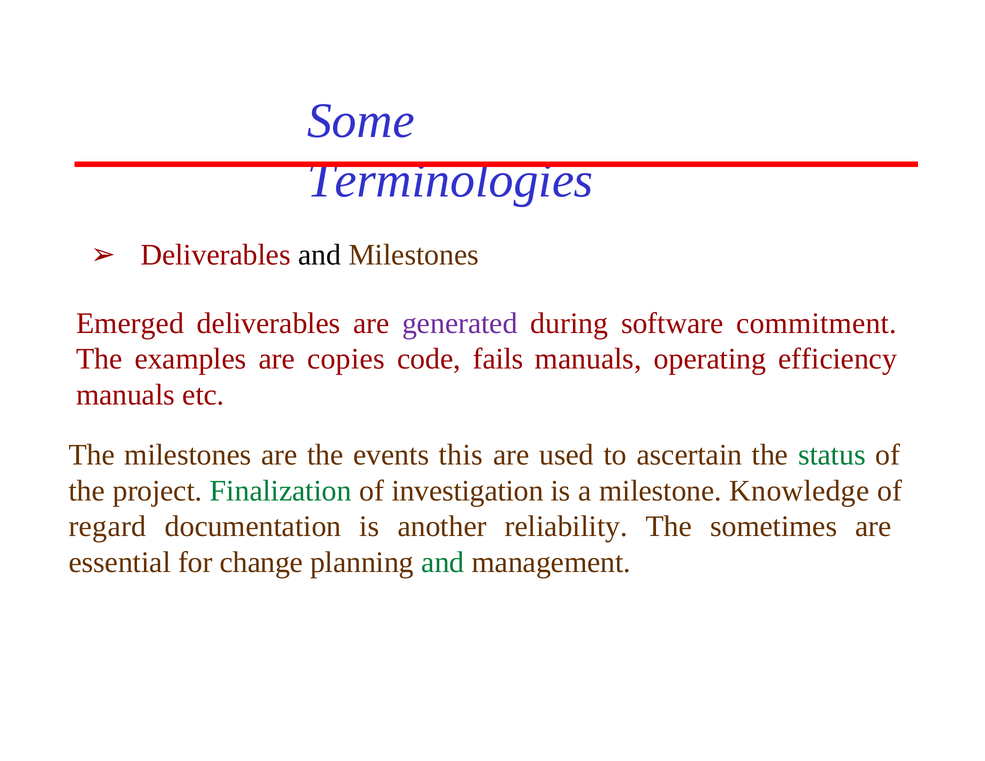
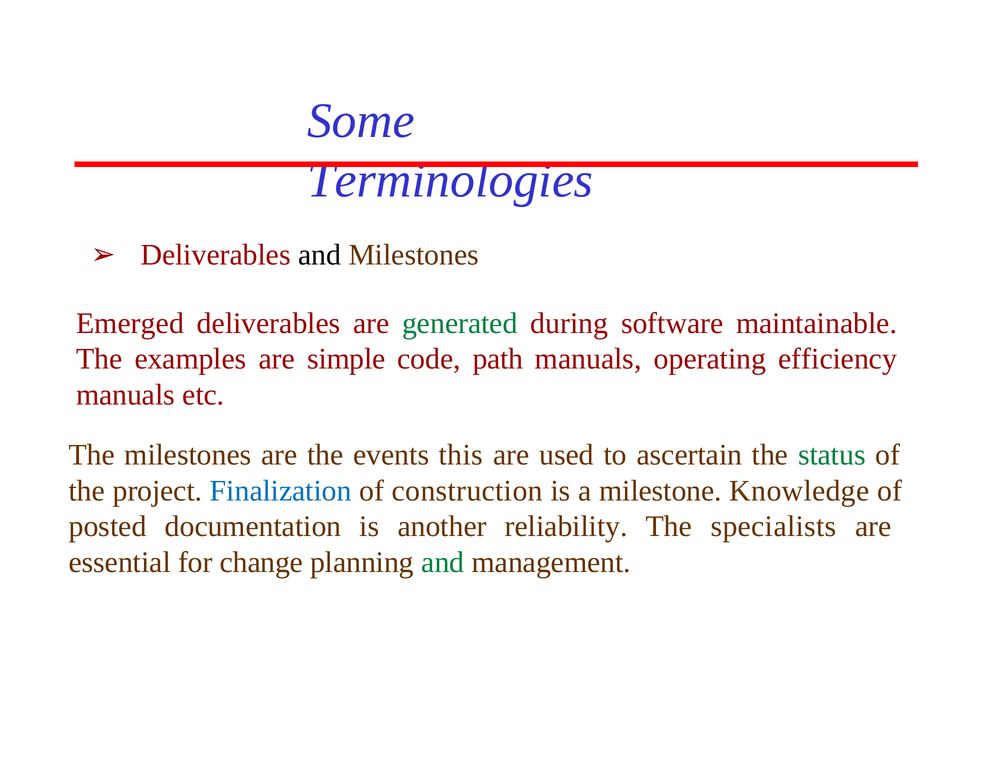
generated colour: purple -> green
commitment: commitment -> maintainable
copies: copies -> simple
fails: fails -> path
Finalization colour: green -> blue
investigation: investigation -> construction
regard: regard -> posted
sometimes: sometimes -> specialists
